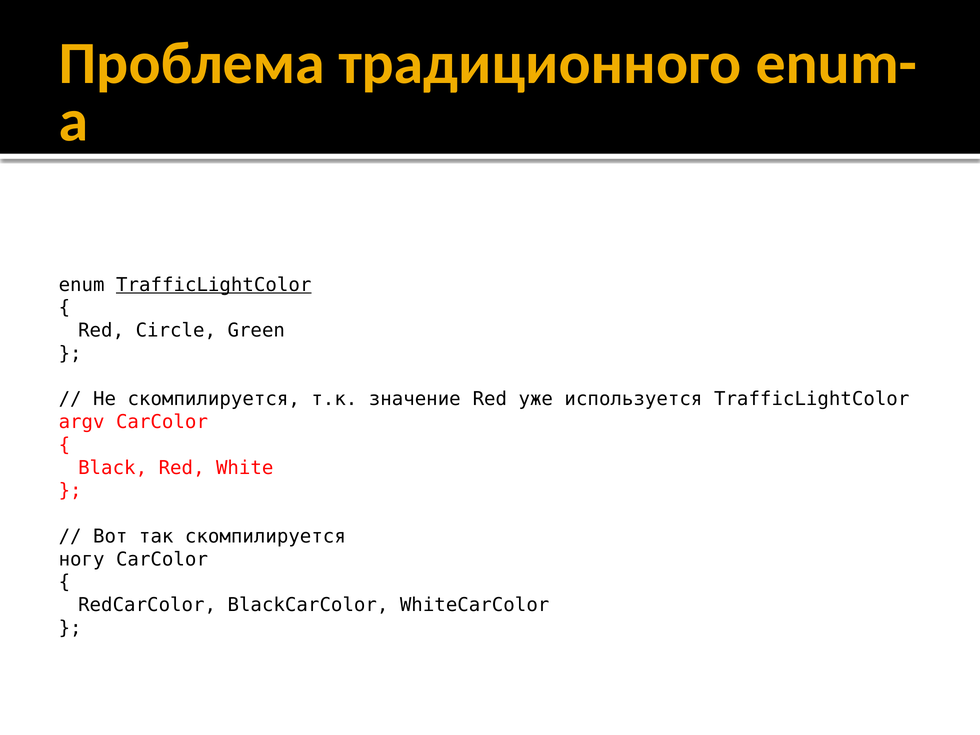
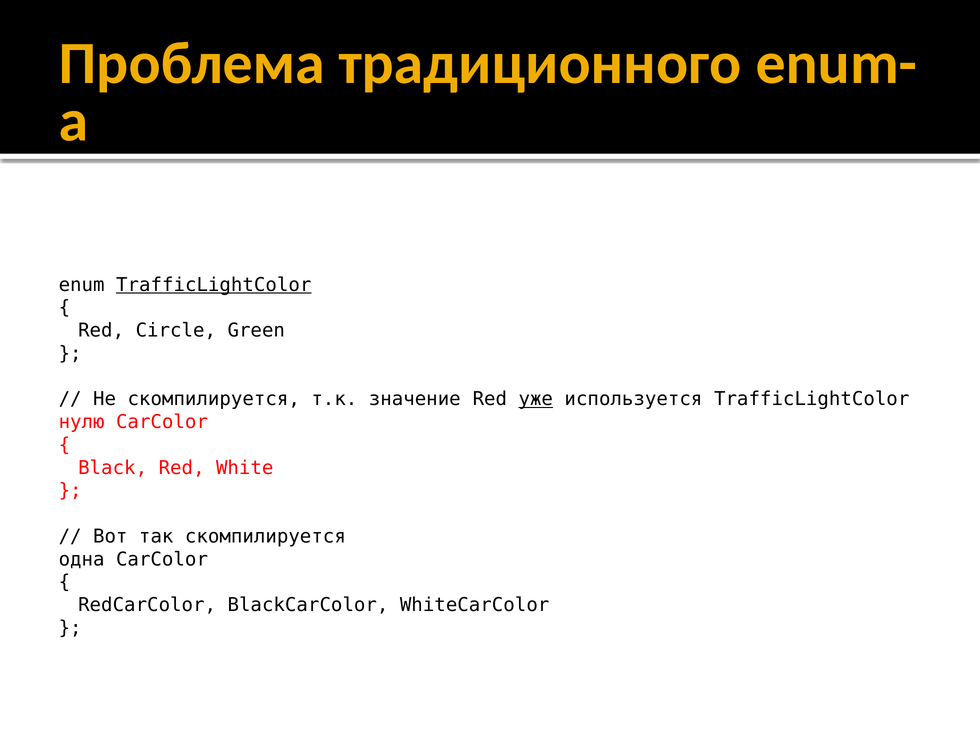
уже underline: none -> present
argv: argv -> нулю
ногу: ногу -> одна
